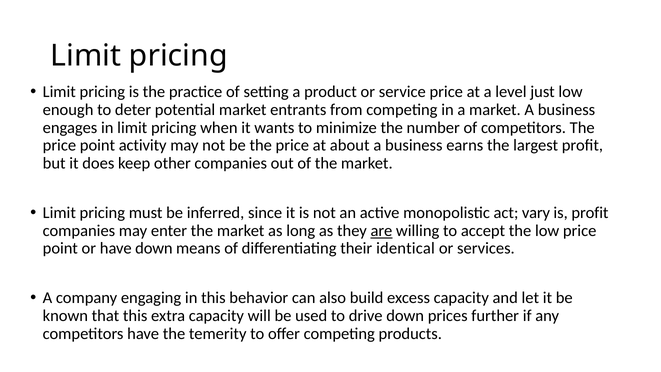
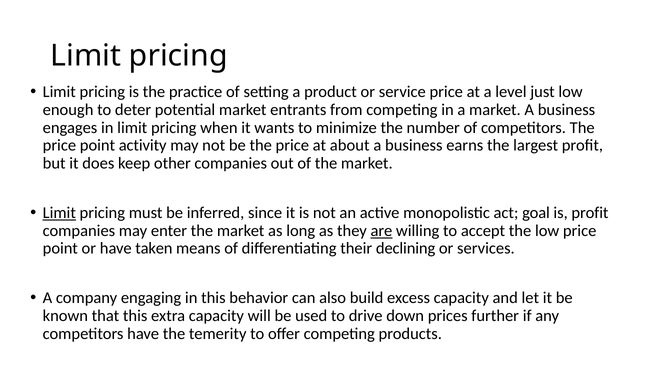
Limit at (59, 213) underline: none -> present
vary: vary -> goal
have down: down -> taken
identical: identical -> declining
